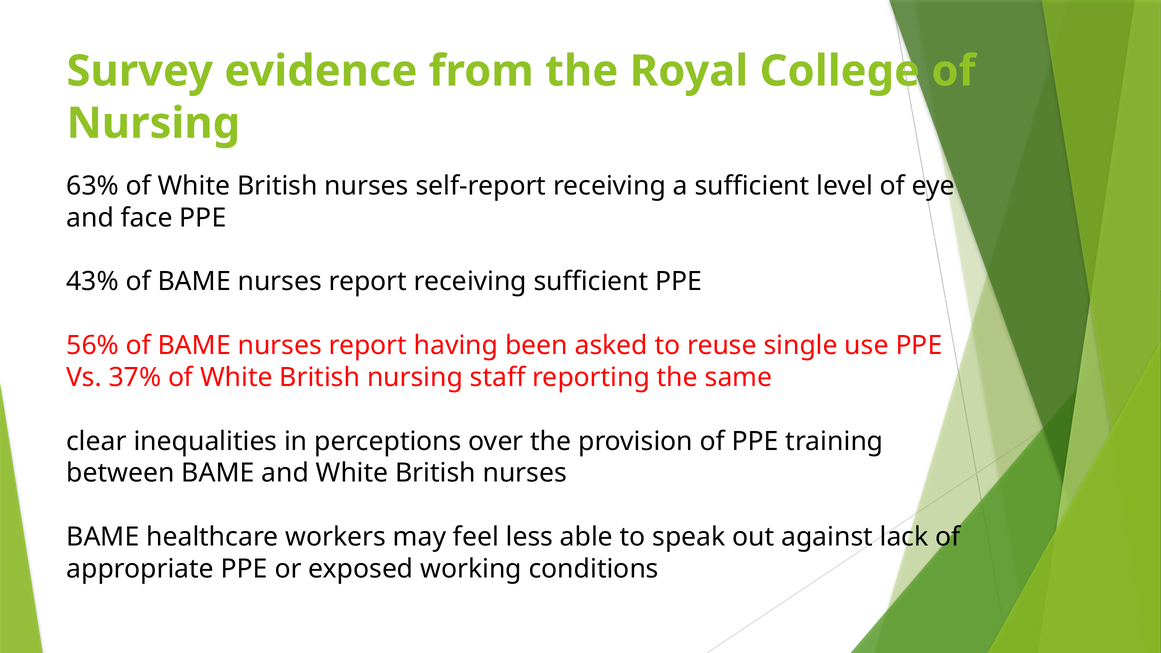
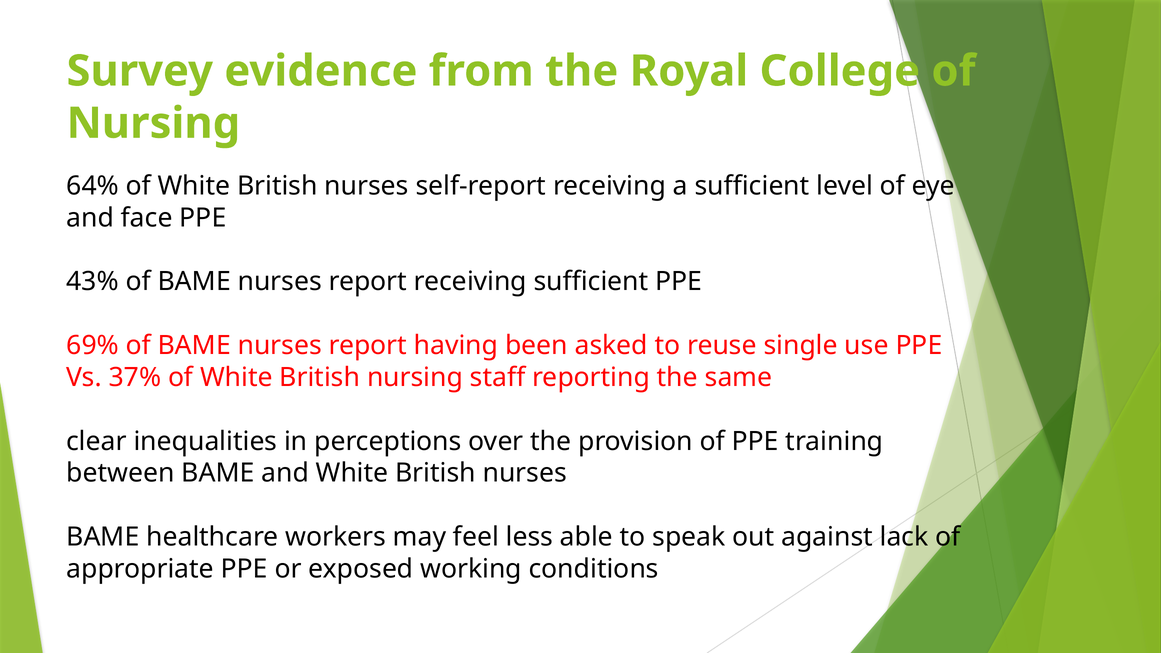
63%: 63% -> 64%
56%: 56% -> 69%
